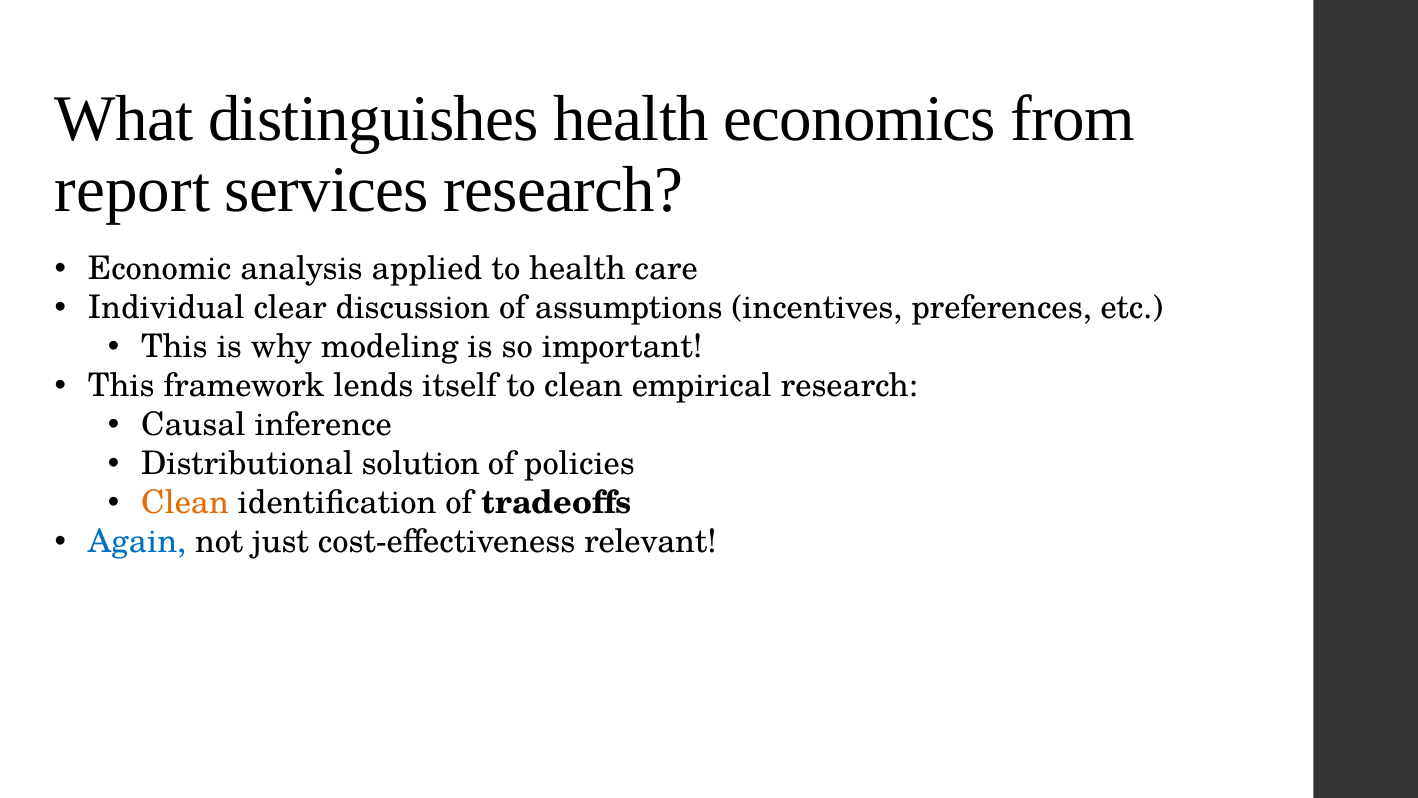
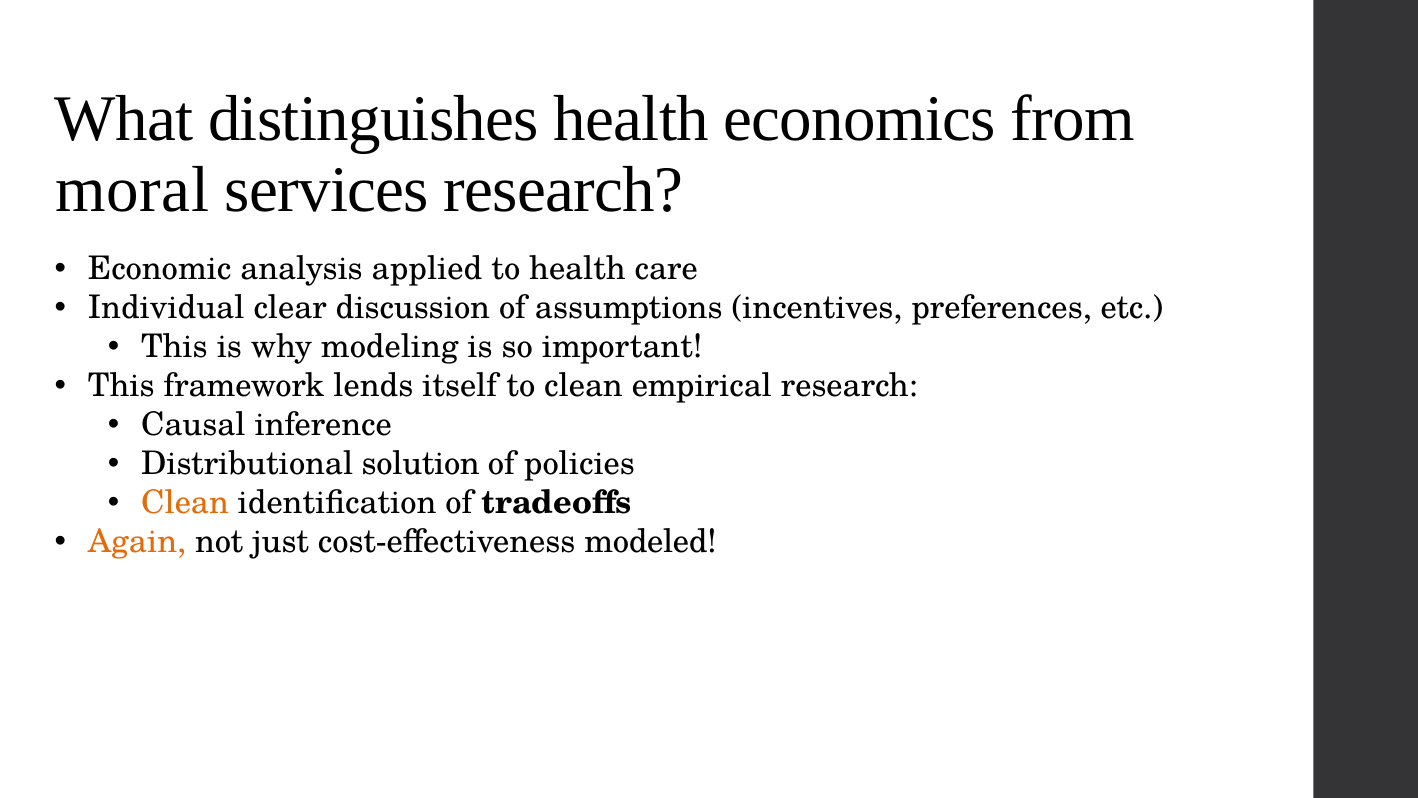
report: report -> moral
Again colour: blue -> orange
relevant: relevant -> modeled
